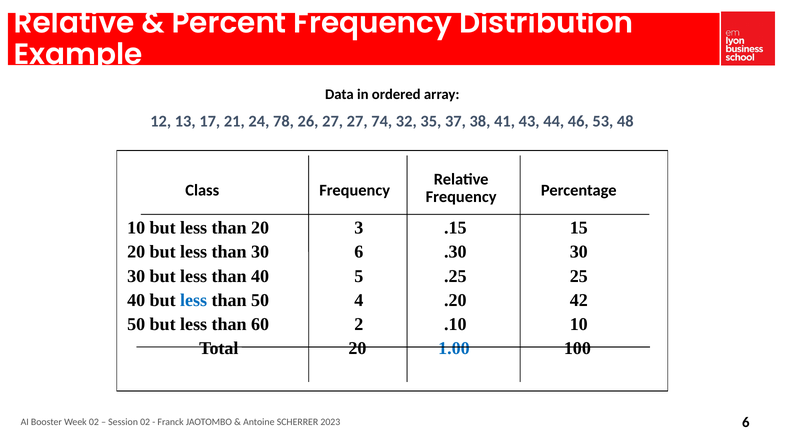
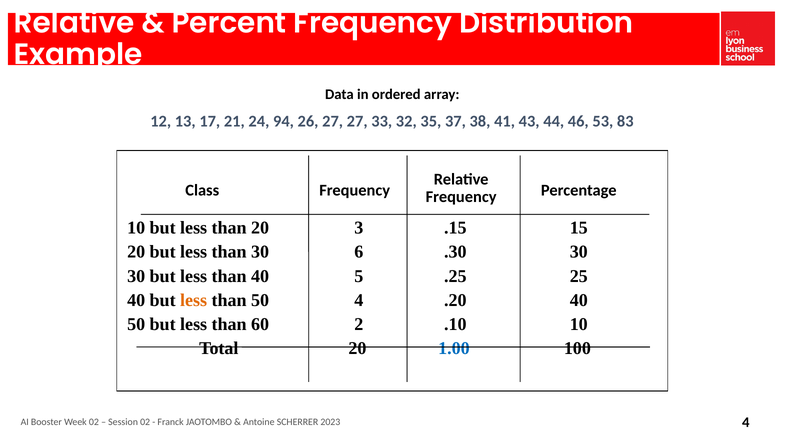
78: 78 -> 94
74: 74 -> 33
48: 48 -> 83
less at (194, 301) colour: blue -> orange
.20 42: 42 -> 40
2023 6: 6 -> 4
